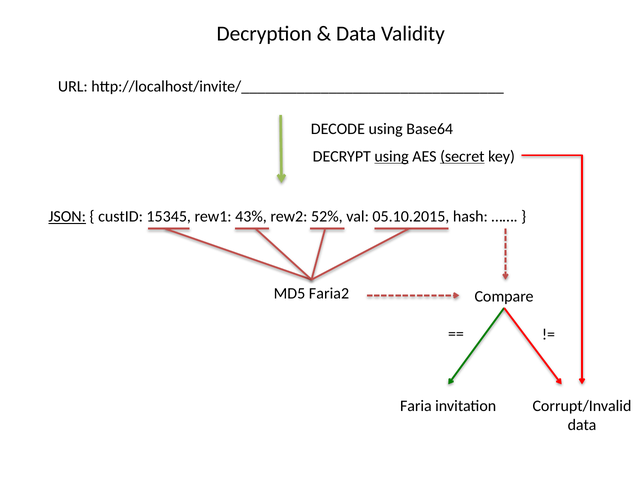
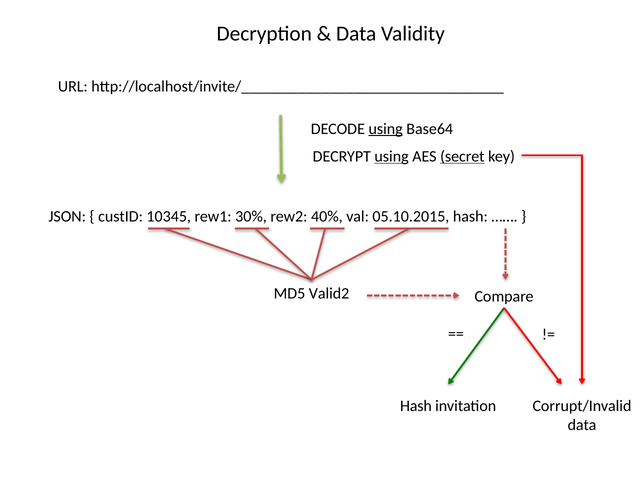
using at (386, 129) underline: none -> present
JSON underline: present -> none
15345: 15345 -> 10345
43%: 43% -> 30%
52%: 52% -> 40%
Faria2: Faria2 -> Valid2
Faria at (416, 406): Faria -> Hash
